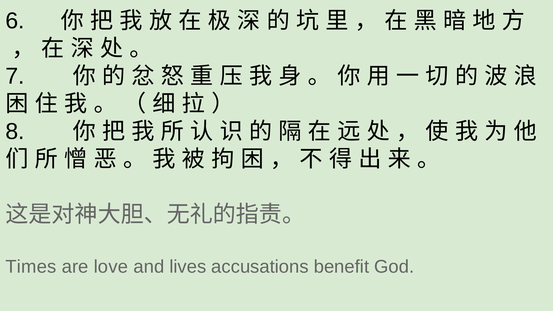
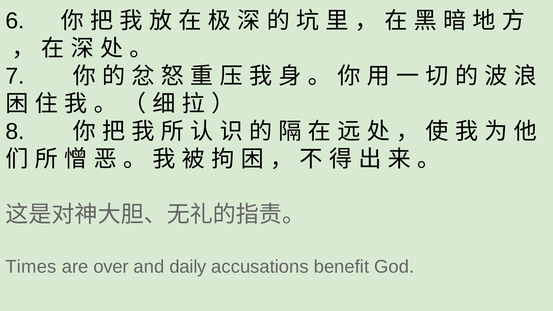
love: love -> over
lives: lives -> daily
